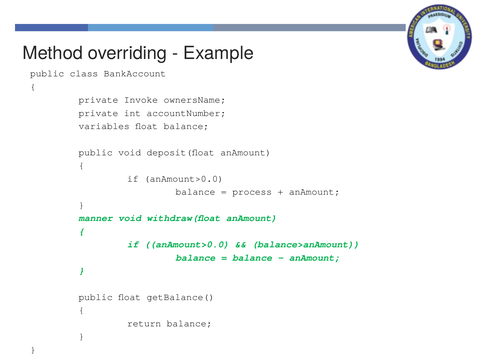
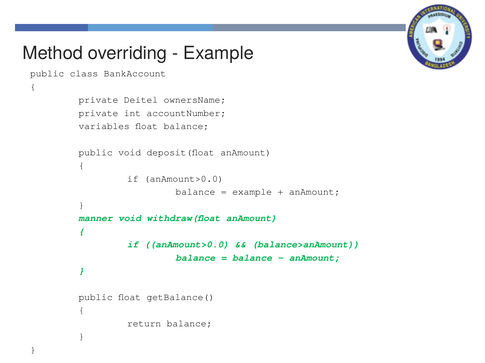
Invoke: Invoke -> Deitel
process at (252, 192): process -> example
